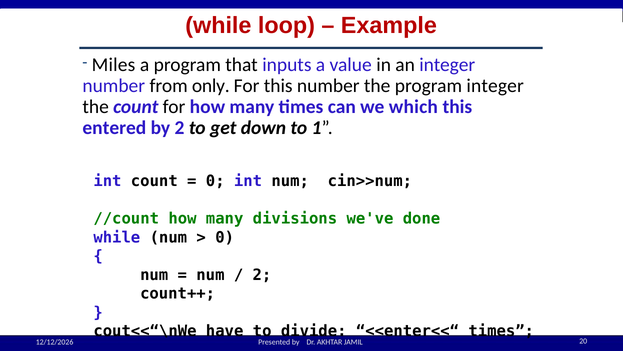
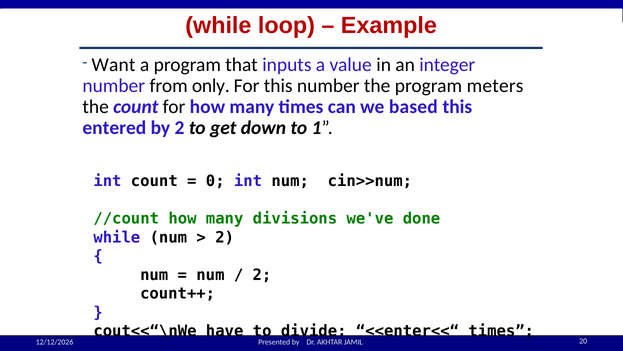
Miles: Miles -> Want
program integer: integer -> meters
which: which -> based
0 at (225, 237): 0 -> 2
